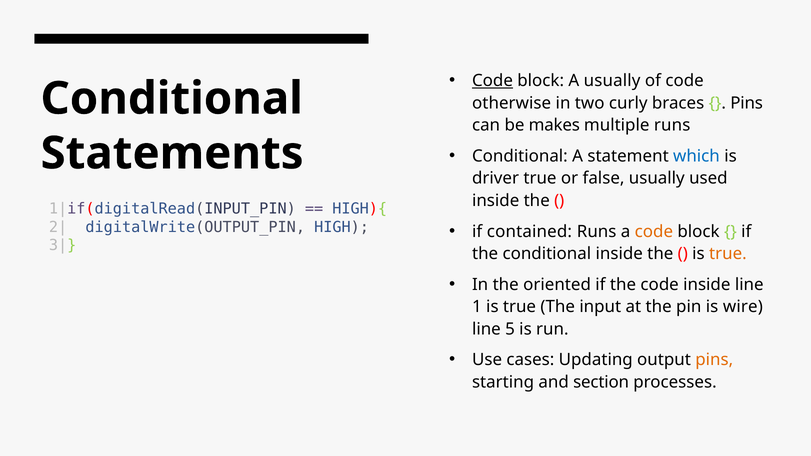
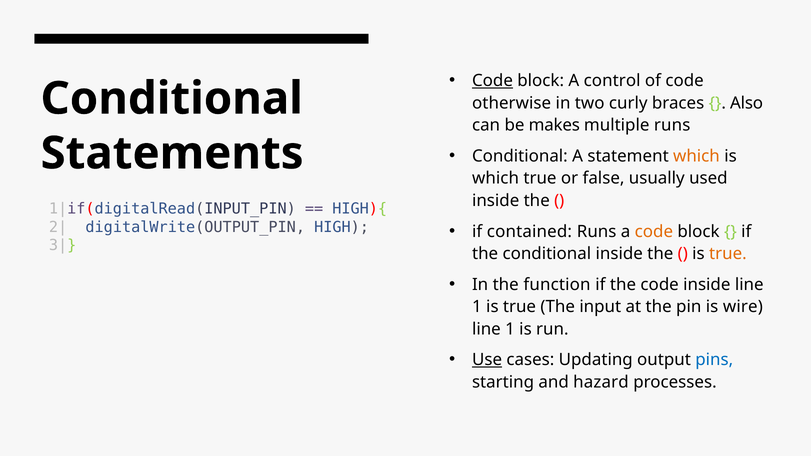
A usually: usually -> control
Pins at (747, 103): Pins -> Also
which at (696, 156) colour: blue -> orange
driver at (496, 178): driver -> which
oriented: oriented -> function
5 at (510, 329): 5 -> 1
Use underline: none -> present
pins at (714, 360) colour: orange -> blue
section: section -> hazard
